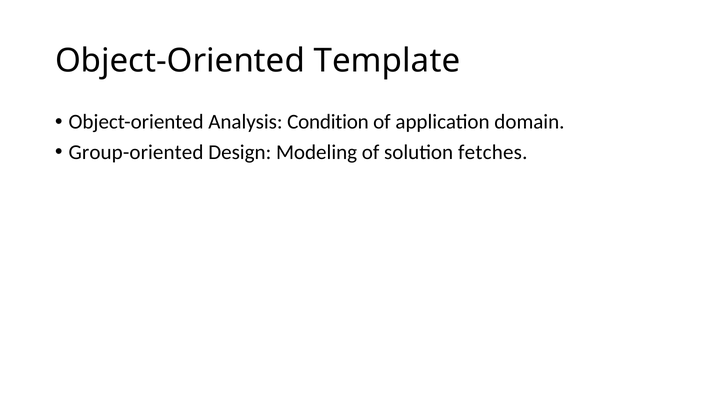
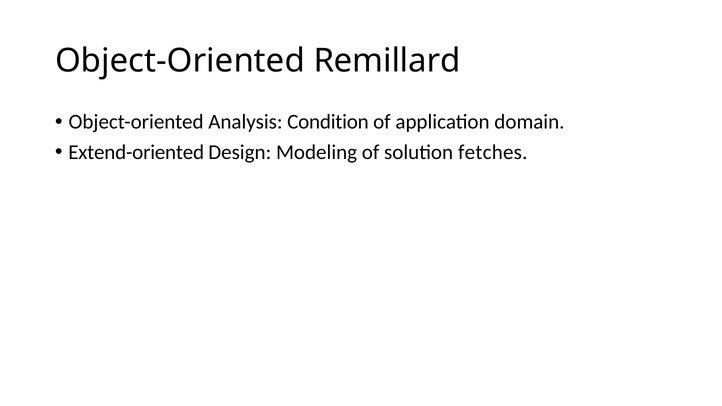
Template: Template -> Remillard
Group-oriented: Group-oriented -> Extend-oriented
